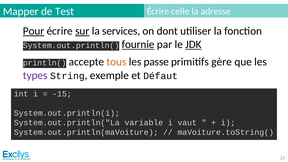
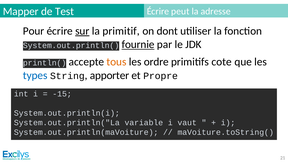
celle: celle -> peut
Pour underline: present -> none
services: services -> primitif
JDK underline: present -> none
passe: passe -> ordre
gère: gère -> cote
types colour: purple -> blue
exemple: exemple -> apporter
Défaut: Défaut -> Propre
